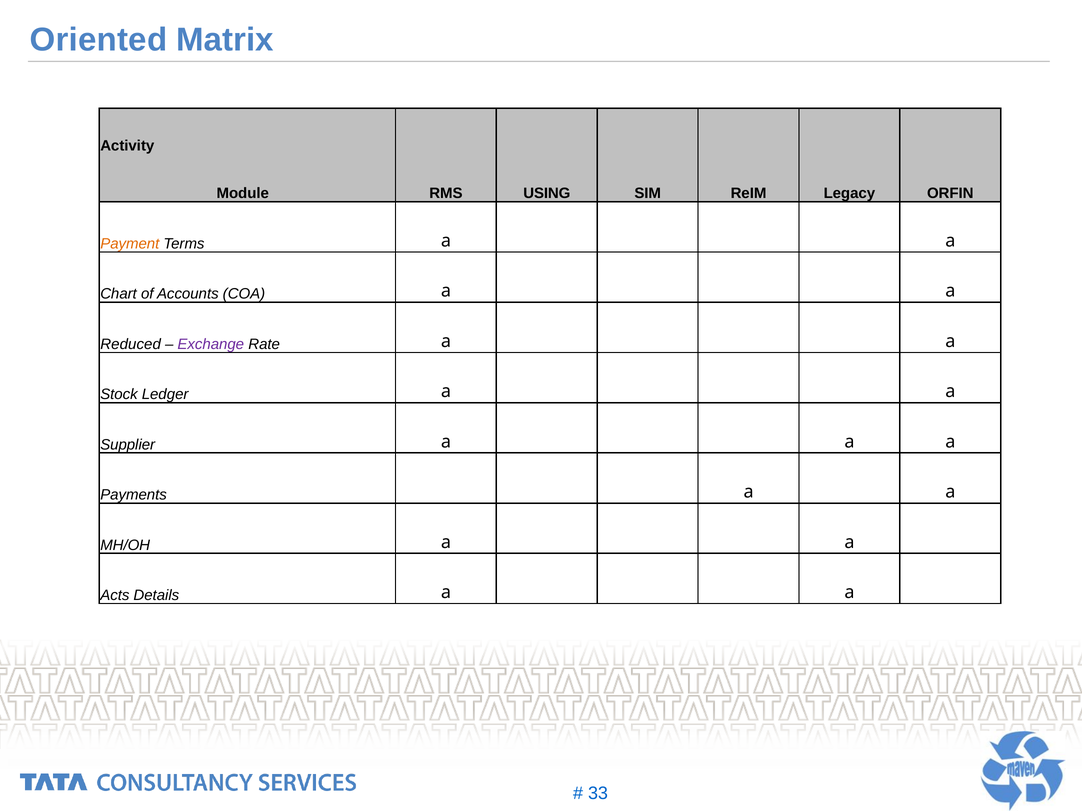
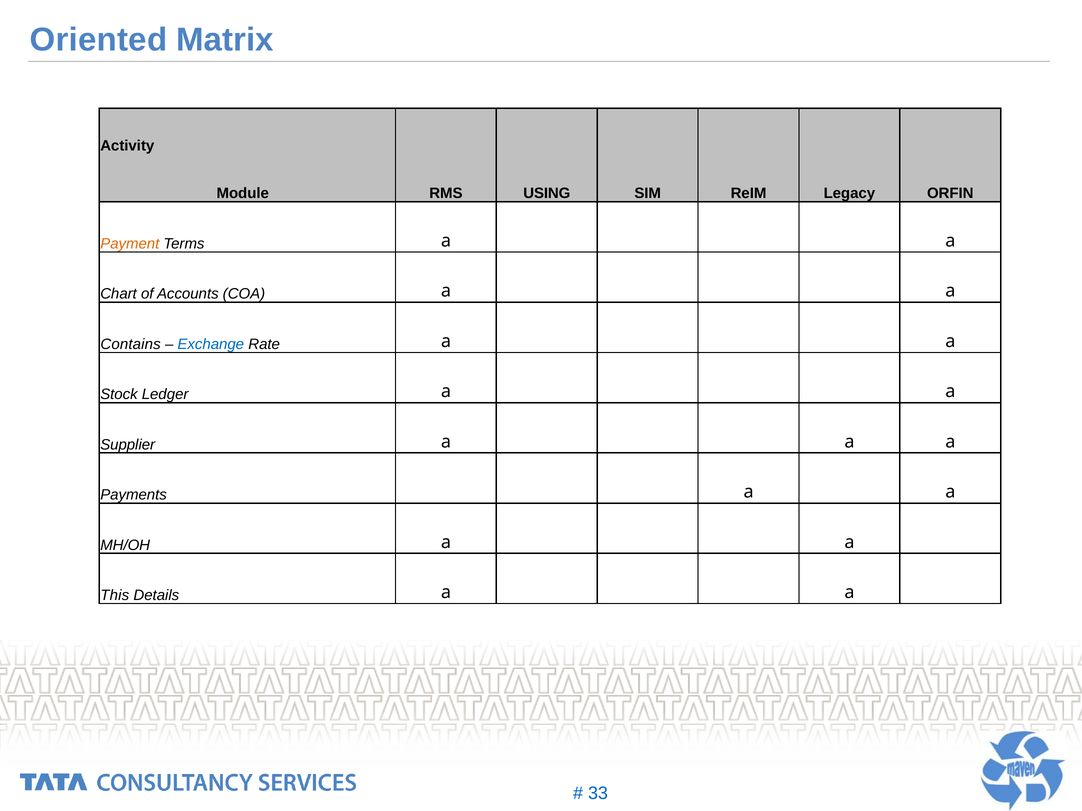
Reduced: Reduced -> Contains
Exchange colour: purple -> blue
Acts: Acts -> This
